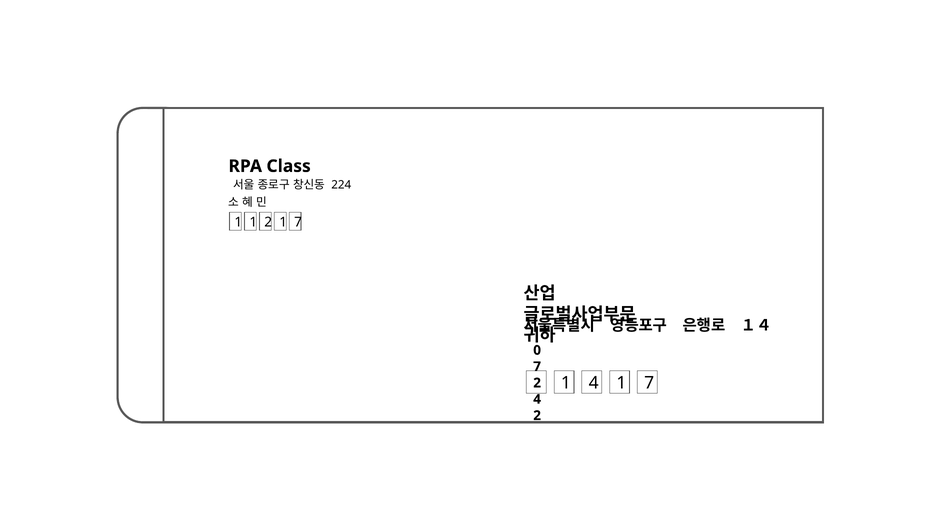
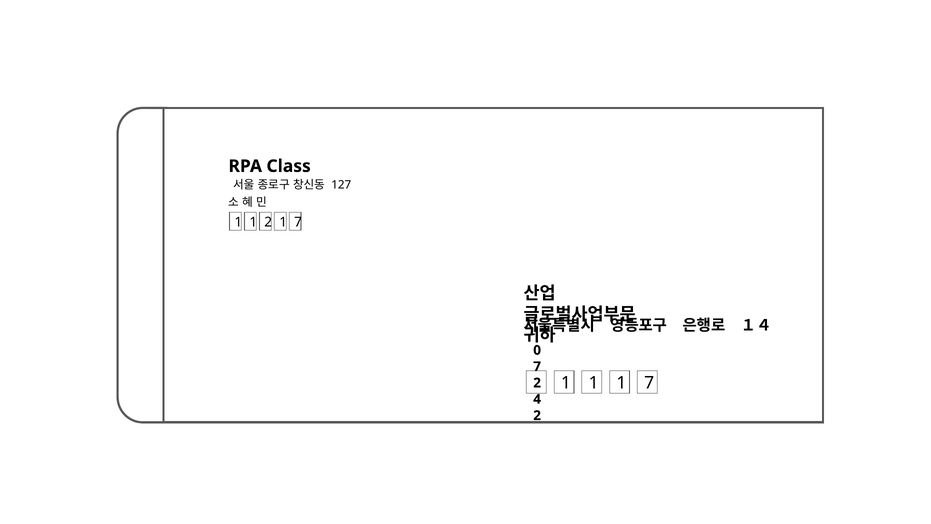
224: 224 -> 127
4 at (594, 383): 4 -> 1
